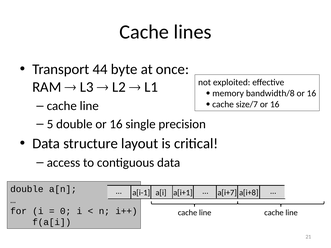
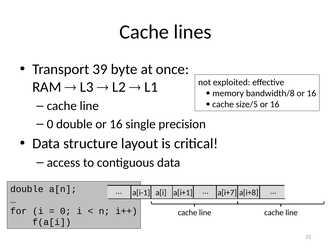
44: 44 -> 39
size/7: size/7 -> size/5
5 at (50, 124): 5 -> 0
